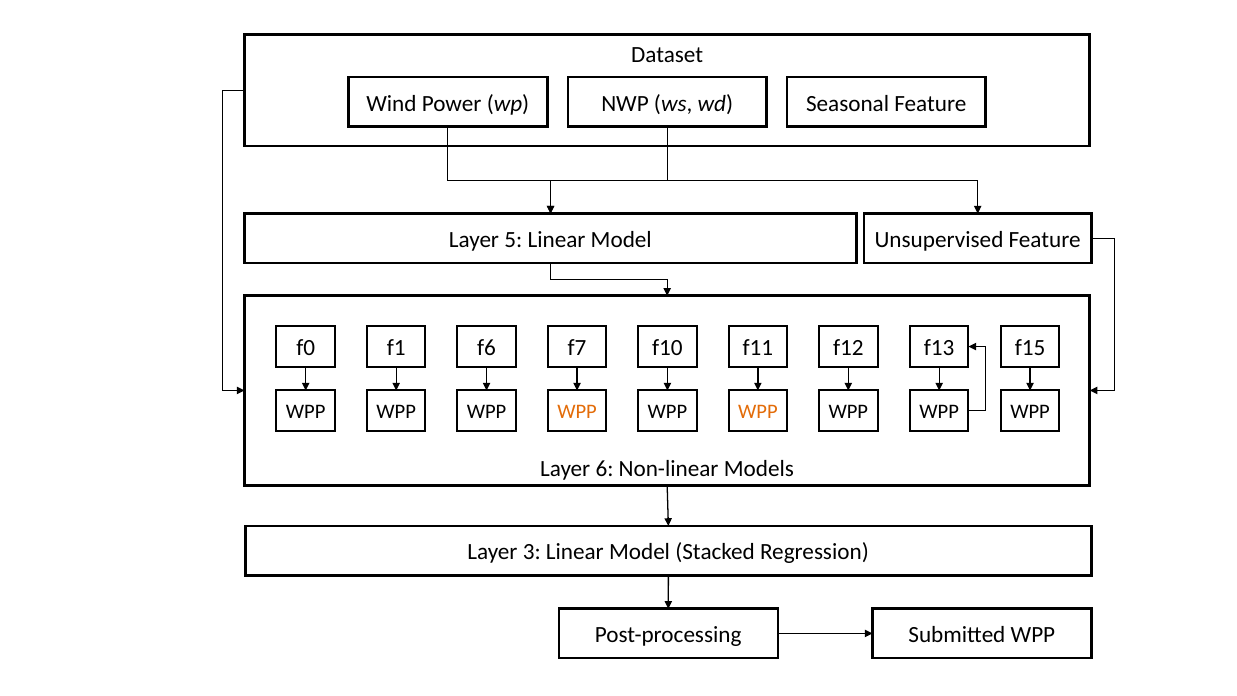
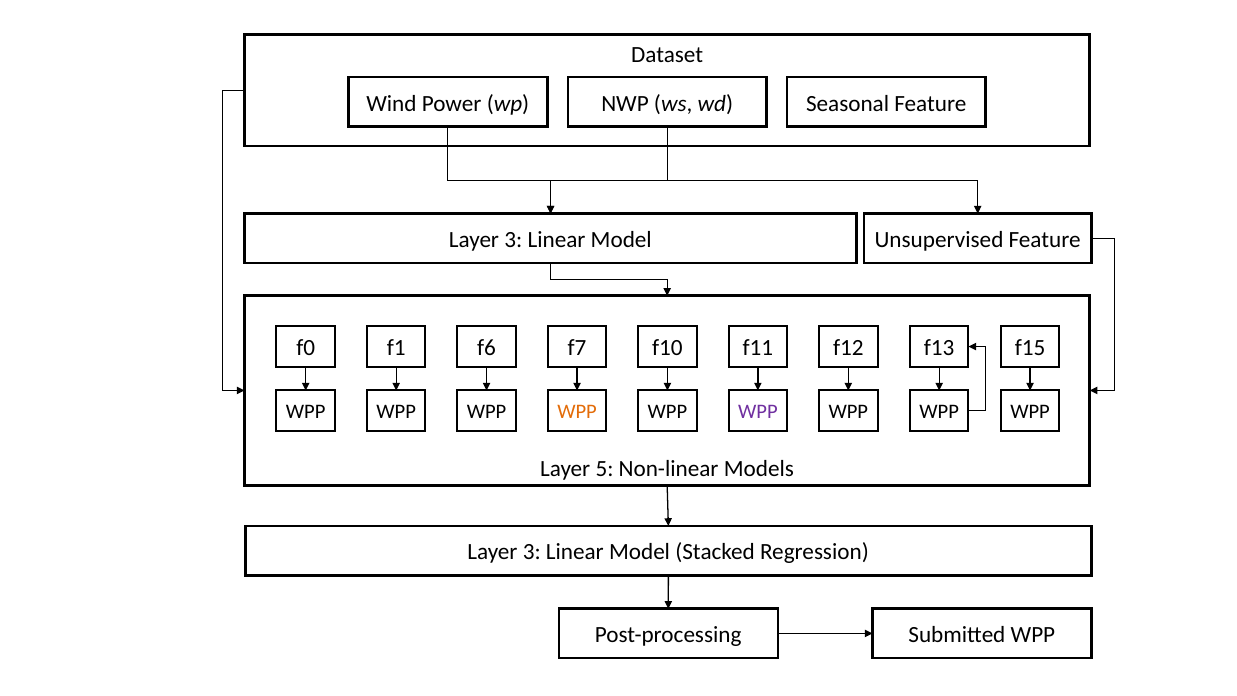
5 at (513, 240): 5 -> 3
WPP at (758, 412) colour: orange -> purple
6: 6 -> 5
